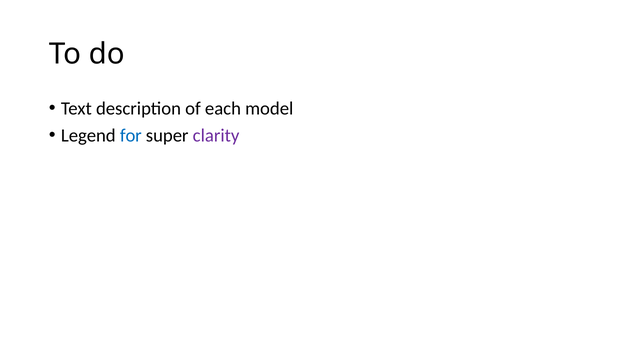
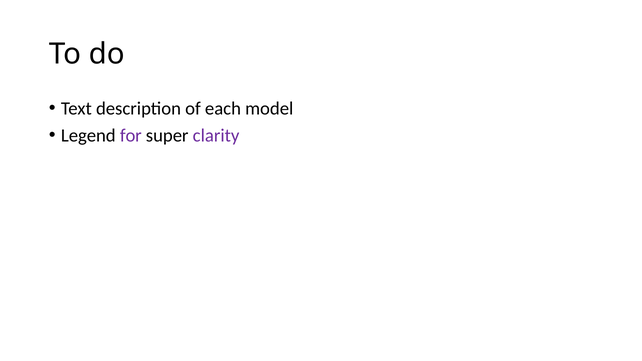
for colour: blue -> purple
